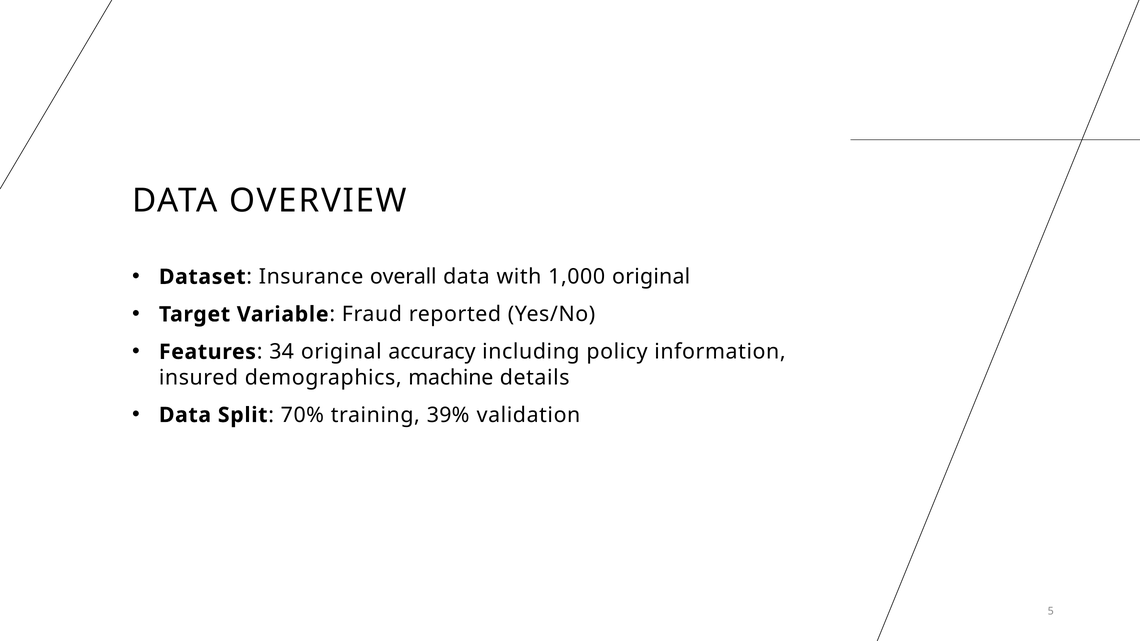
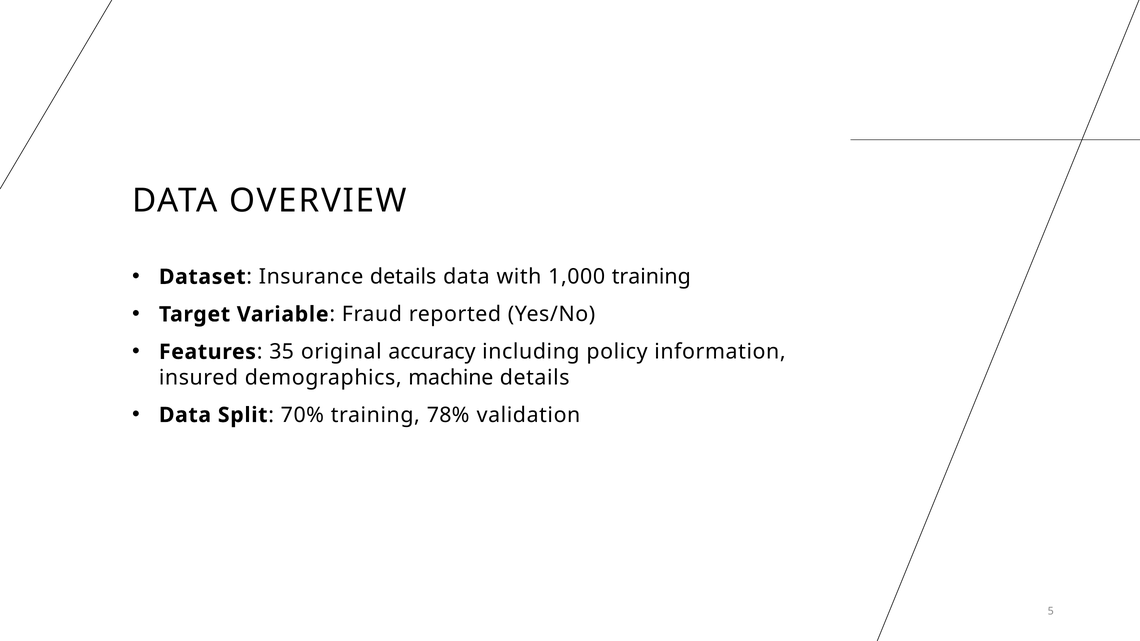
Insurance overall: overall -> details
1,000 original: original -> training
34: 34 -> 35
39%: 39% -> 78%
